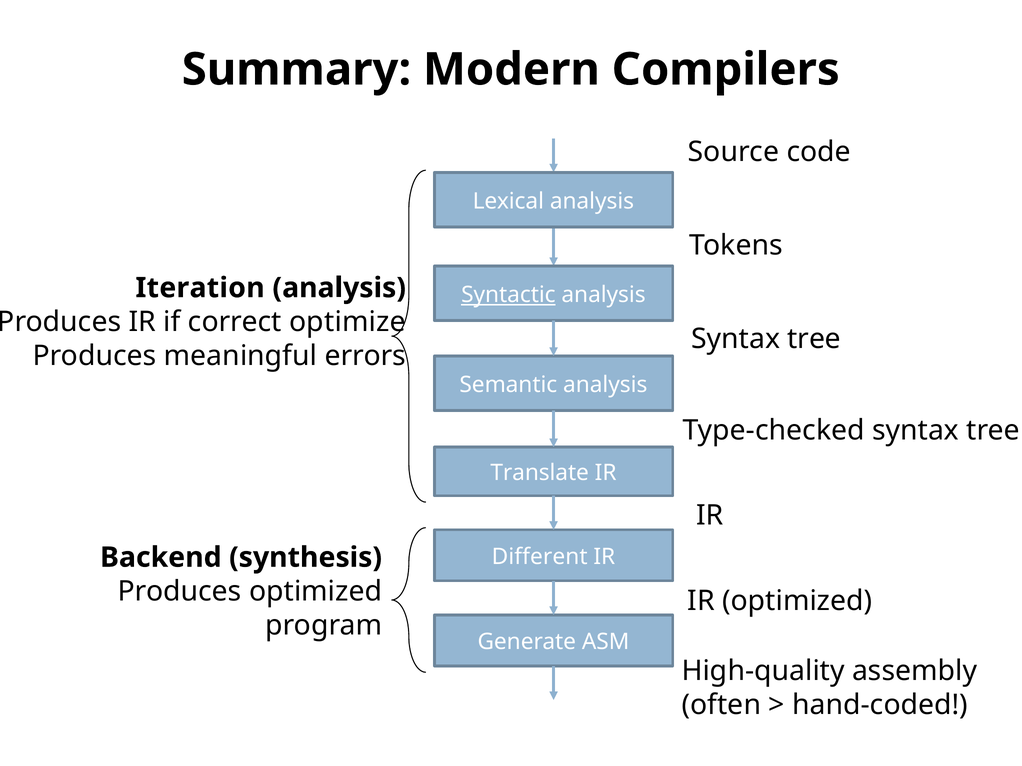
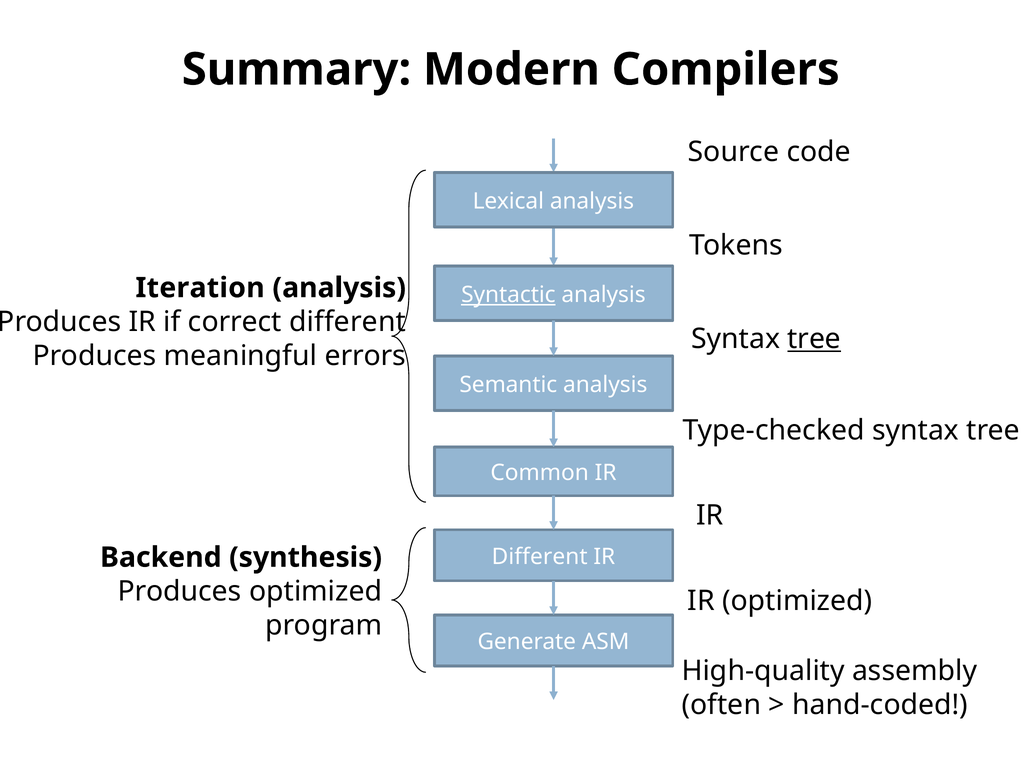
correct optimize: optimize -> different
tree at (814, 339) underline: none -> present
Translate: Translate -> Common
